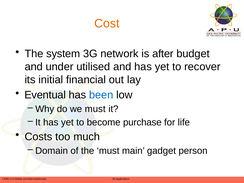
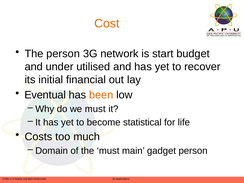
The system: system -> person
after: after -> start
been colour: blue -> orange
purchase: purchase -> statistical
